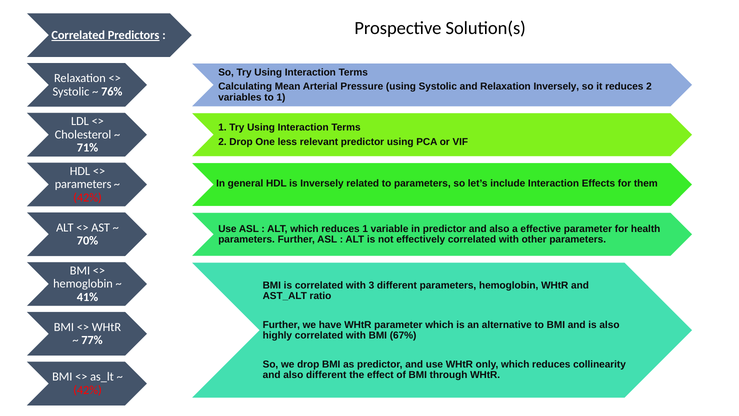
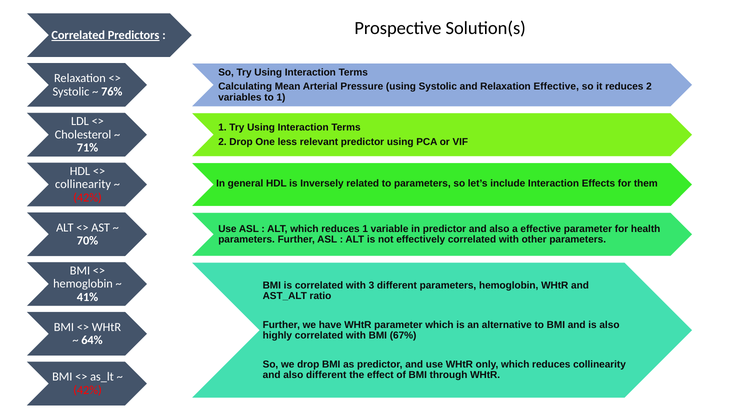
Relaxation Inversely: Inversely -> Effective
parameters at (83, 184): parameters -> collinearity
77%: 77% -> 64%
